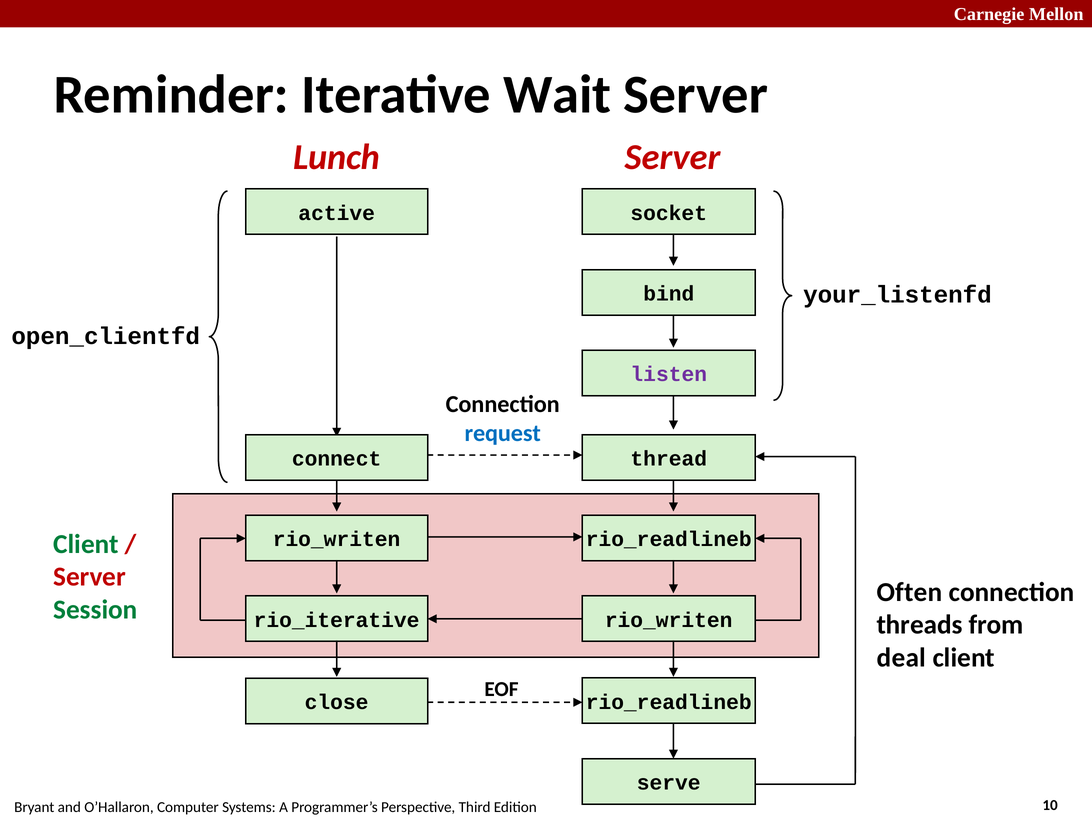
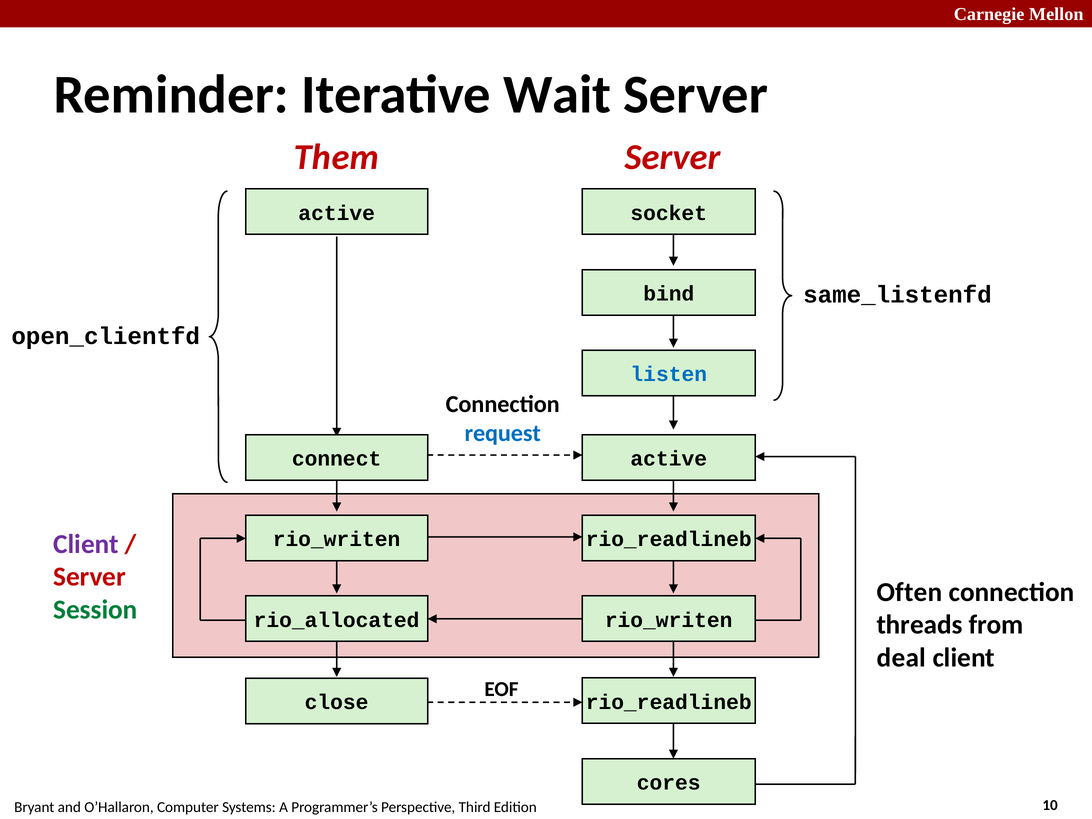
Lunch: Lunch -> Them
your_listenfd: your_listenfd -> same_listenfd
listen colour: purple -> blue
thread at (669, 459): thread -> active
Client at (86, 544) colour: green -> purple
rio_iterative: rio_iterative -> rio_allocated
serve: serve -> cores
